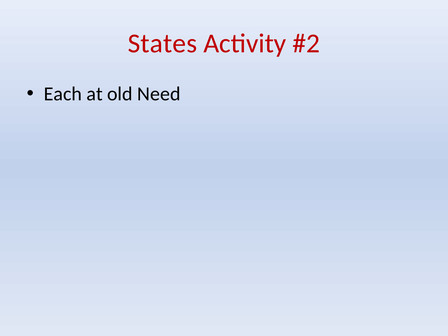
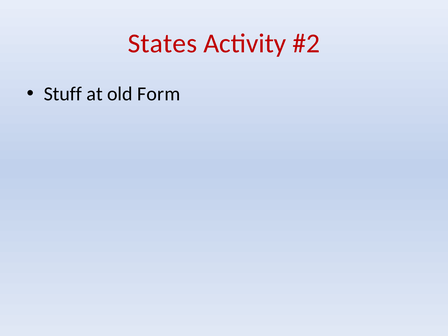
Each: Each -> Stuff
Need: Need -> Form
